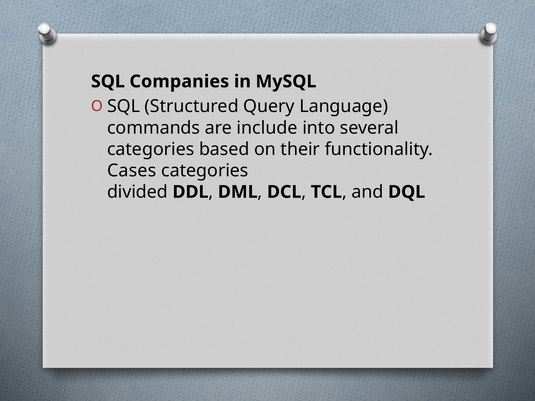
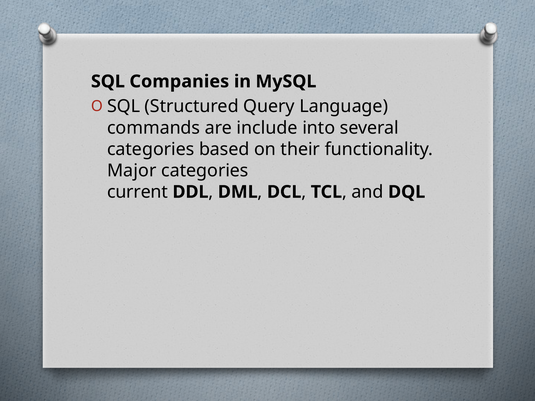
Cases: Cases -> Major
divided: divided -> current
